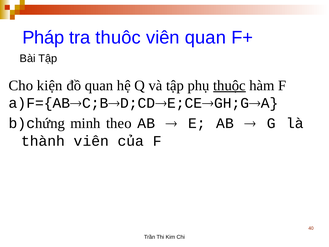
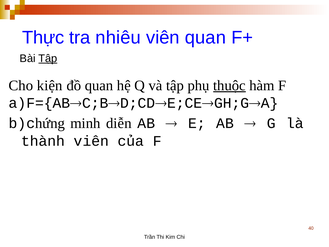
Pháp: Pháp -> Thực
thuôc: thuôc -> nhiêu
Tập at (48, 58) underline: none -> present
theo: theo -> diễn
